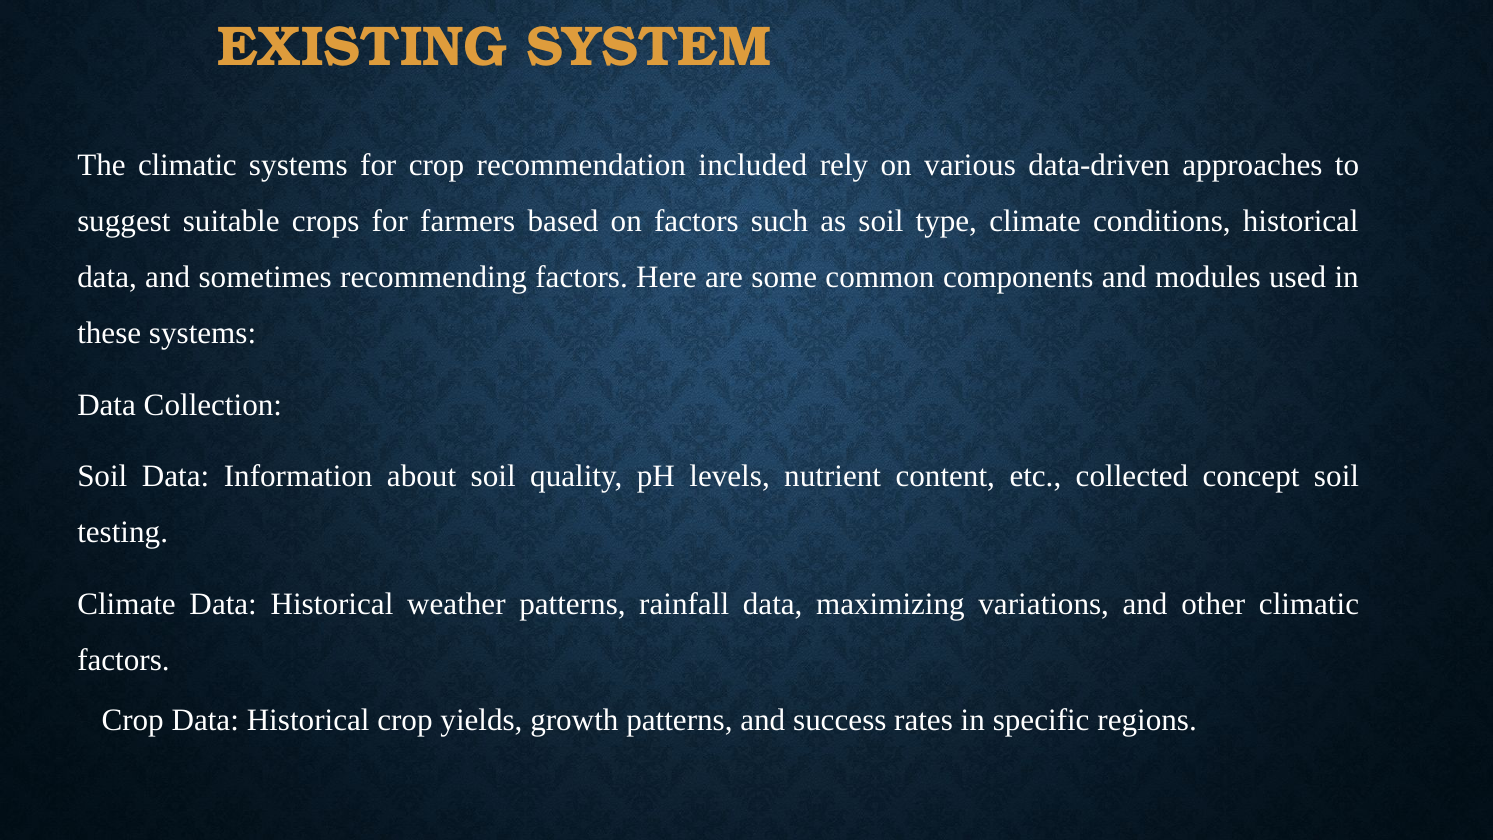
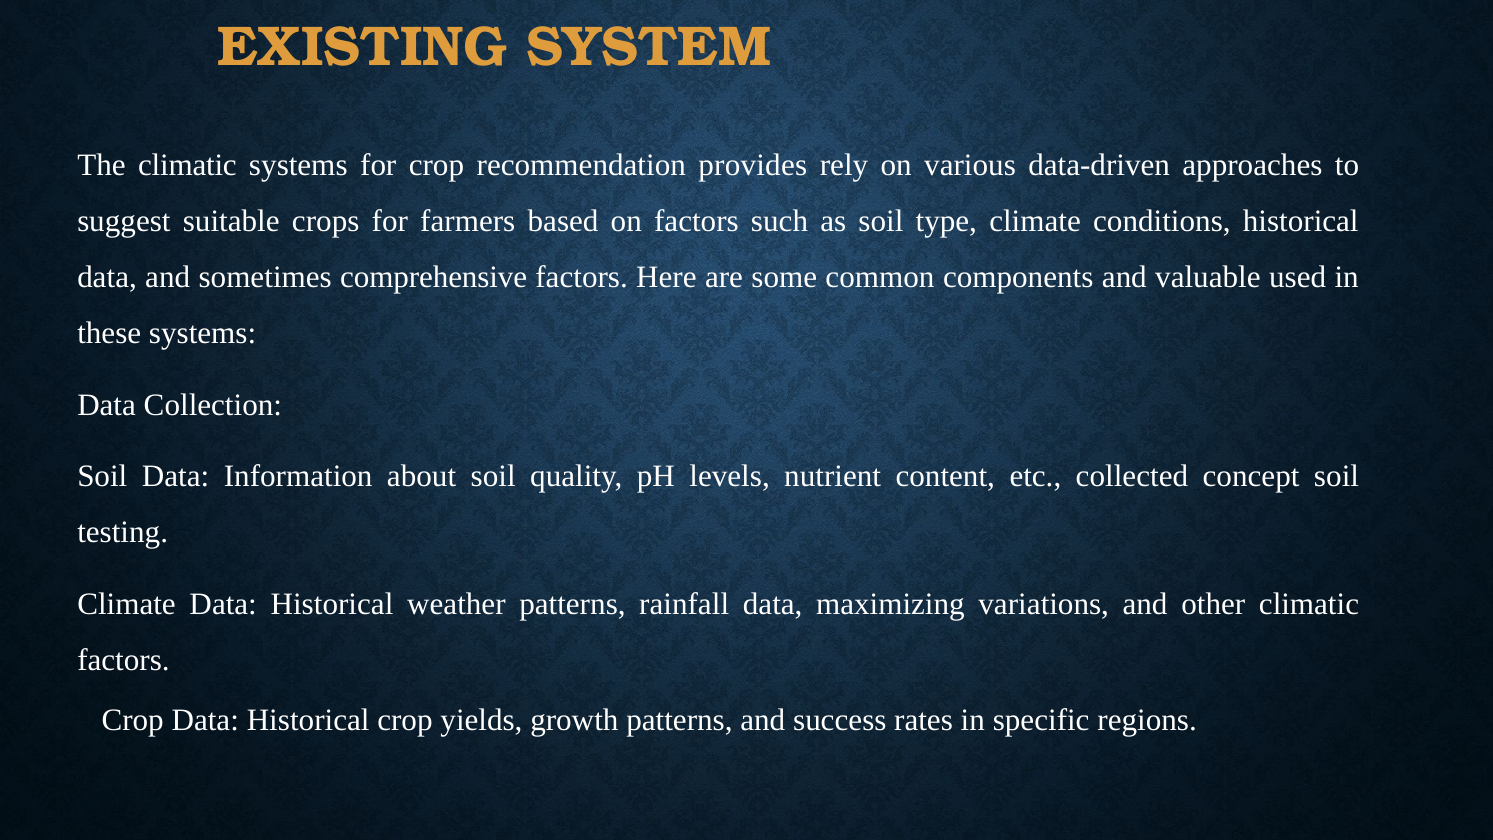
included: included -> provides
recommending: recommending -> comprehensive
modules: modules -> valuable
